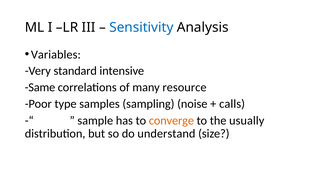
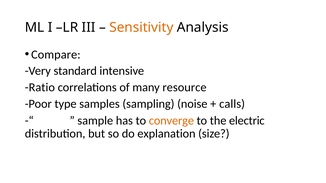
Sensitivity colour: blue -> orange
Variables: Variables -> Compare
Same: Same -> Ratio
usually: usually -> electric
understand: understand -> explanation
